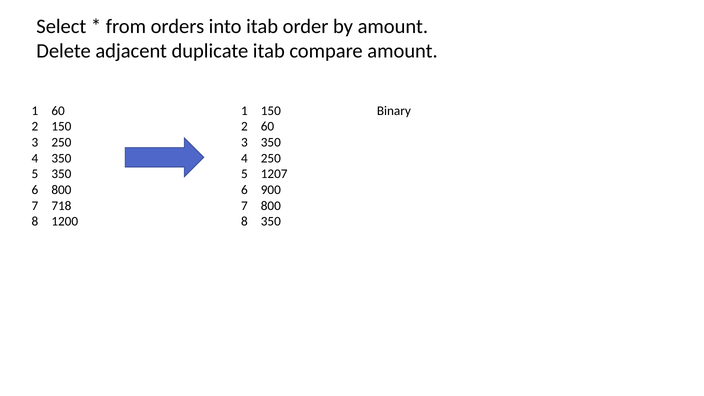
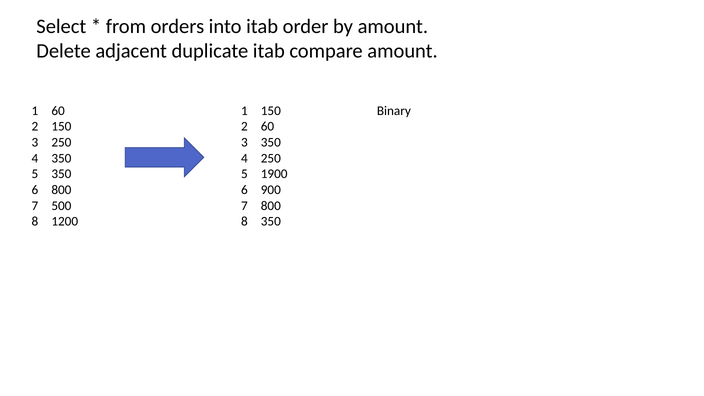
1207: 1207 -> 1900
718: 718 -> 500
